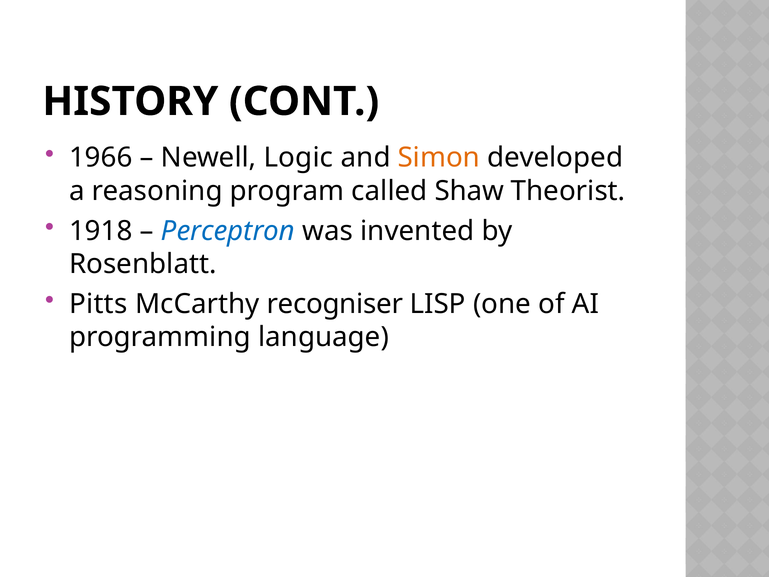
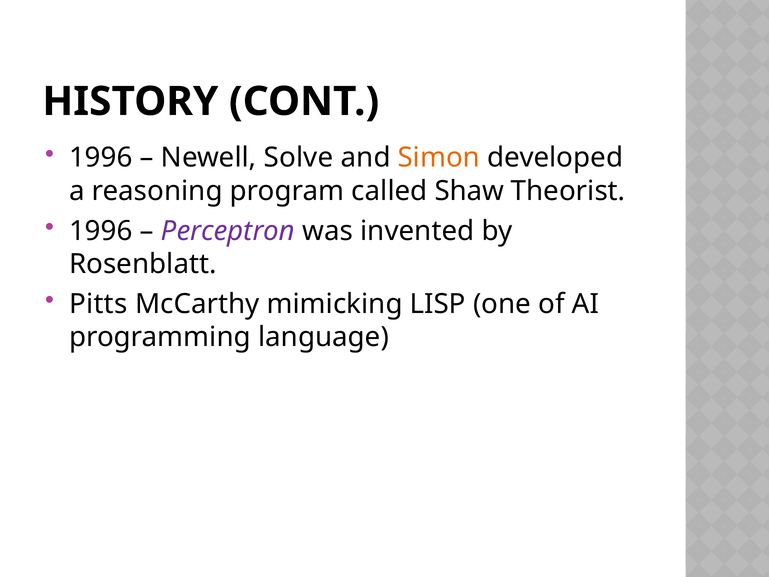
1966 at (101, 158): 1966 -> 1996
Logic: Logic -> Solve
1918 at (101, 231): 1918 -> 1996
Perceptron colour: blue -> purple
recogniser: recogniser -> mimicking
